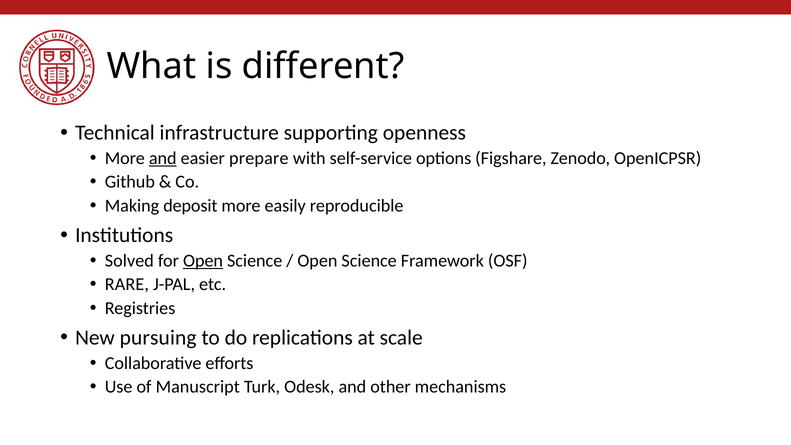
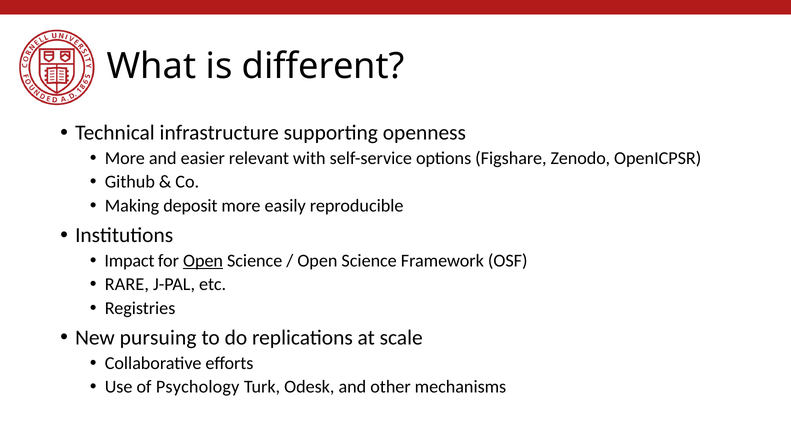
and at (163, 158) underline: present -> none
prepare: prepare -> relevant
Solved: Solved -> Impact
Manuscript: Manuscript -> Psychology
